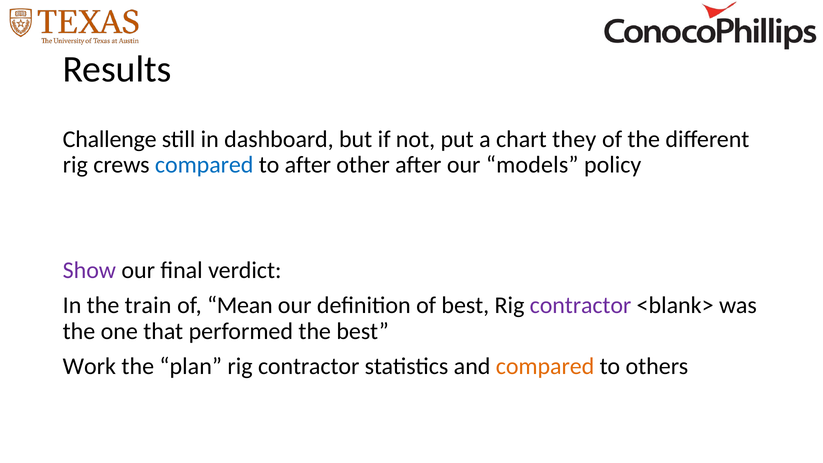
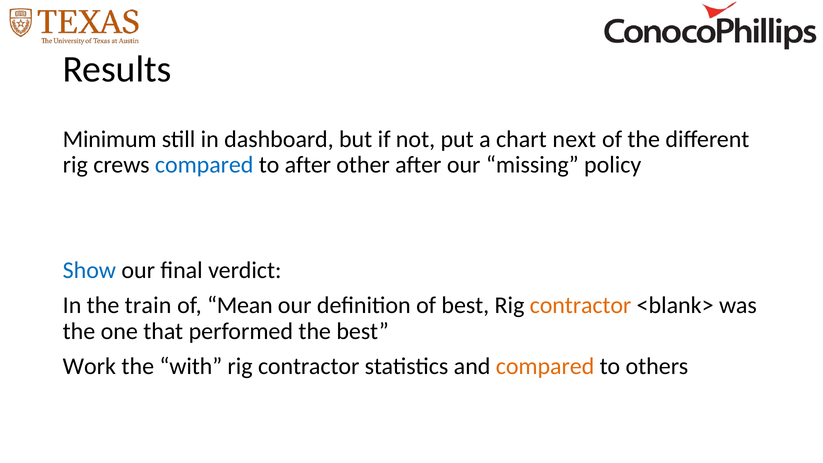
Challenge: Challenge -> Minimum
they: they -> next
models: models -> missing
Show colour: purple -> blue
contractor at (581, 305) colour: purple -> orange
plan: plan -> with
